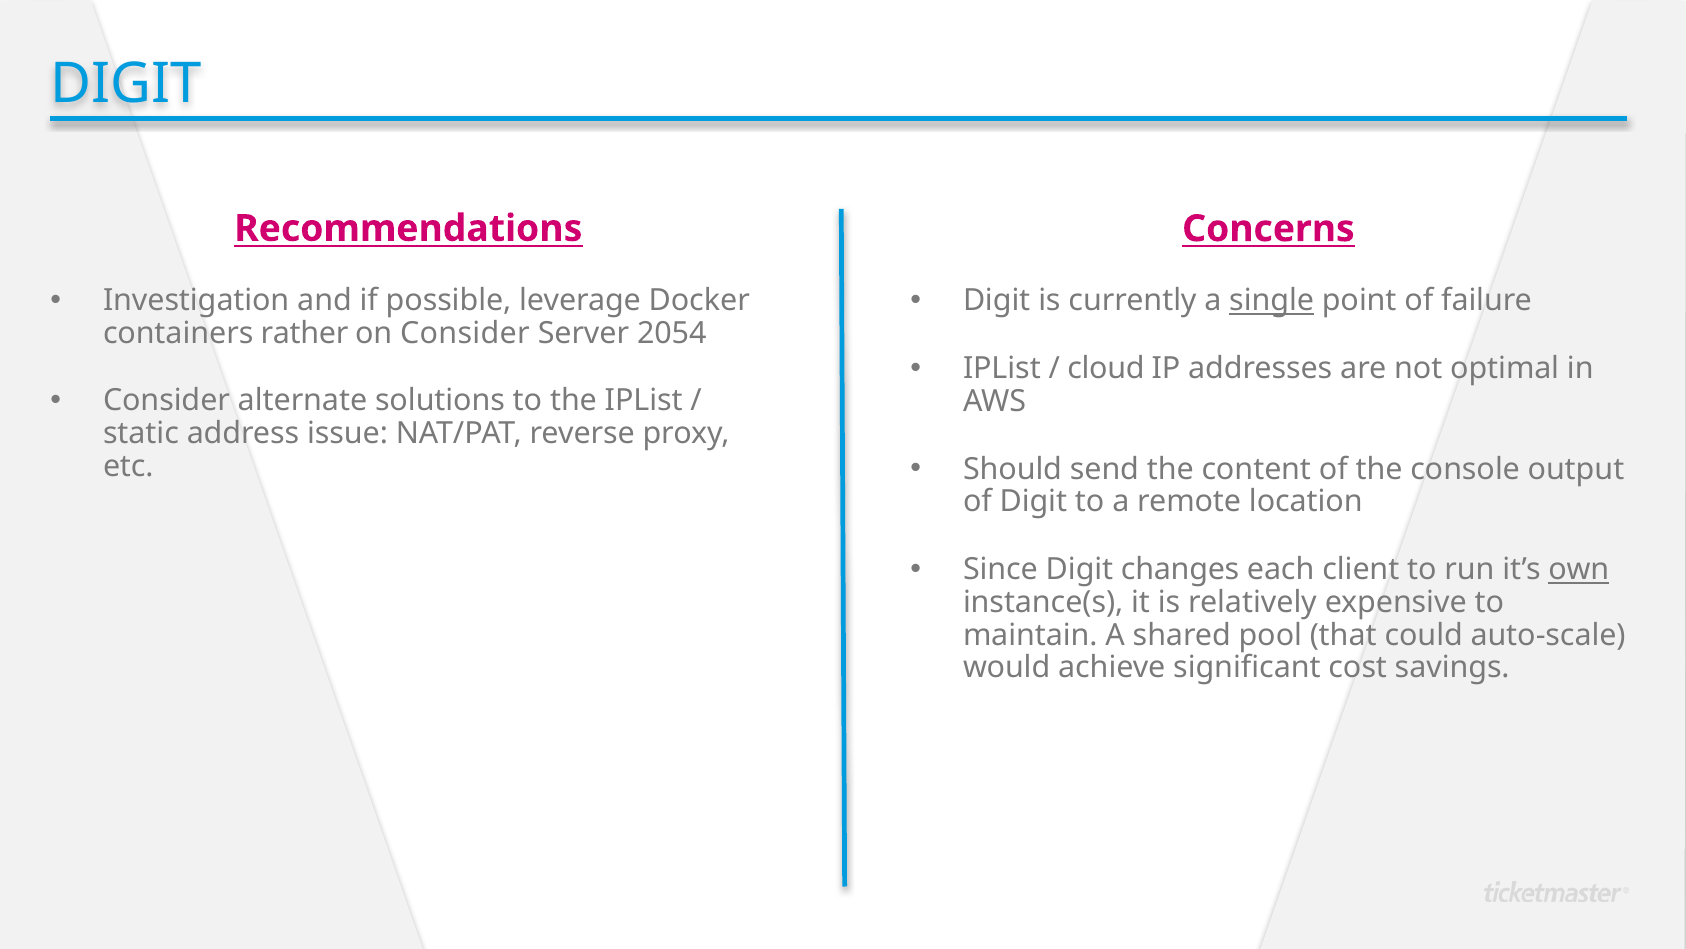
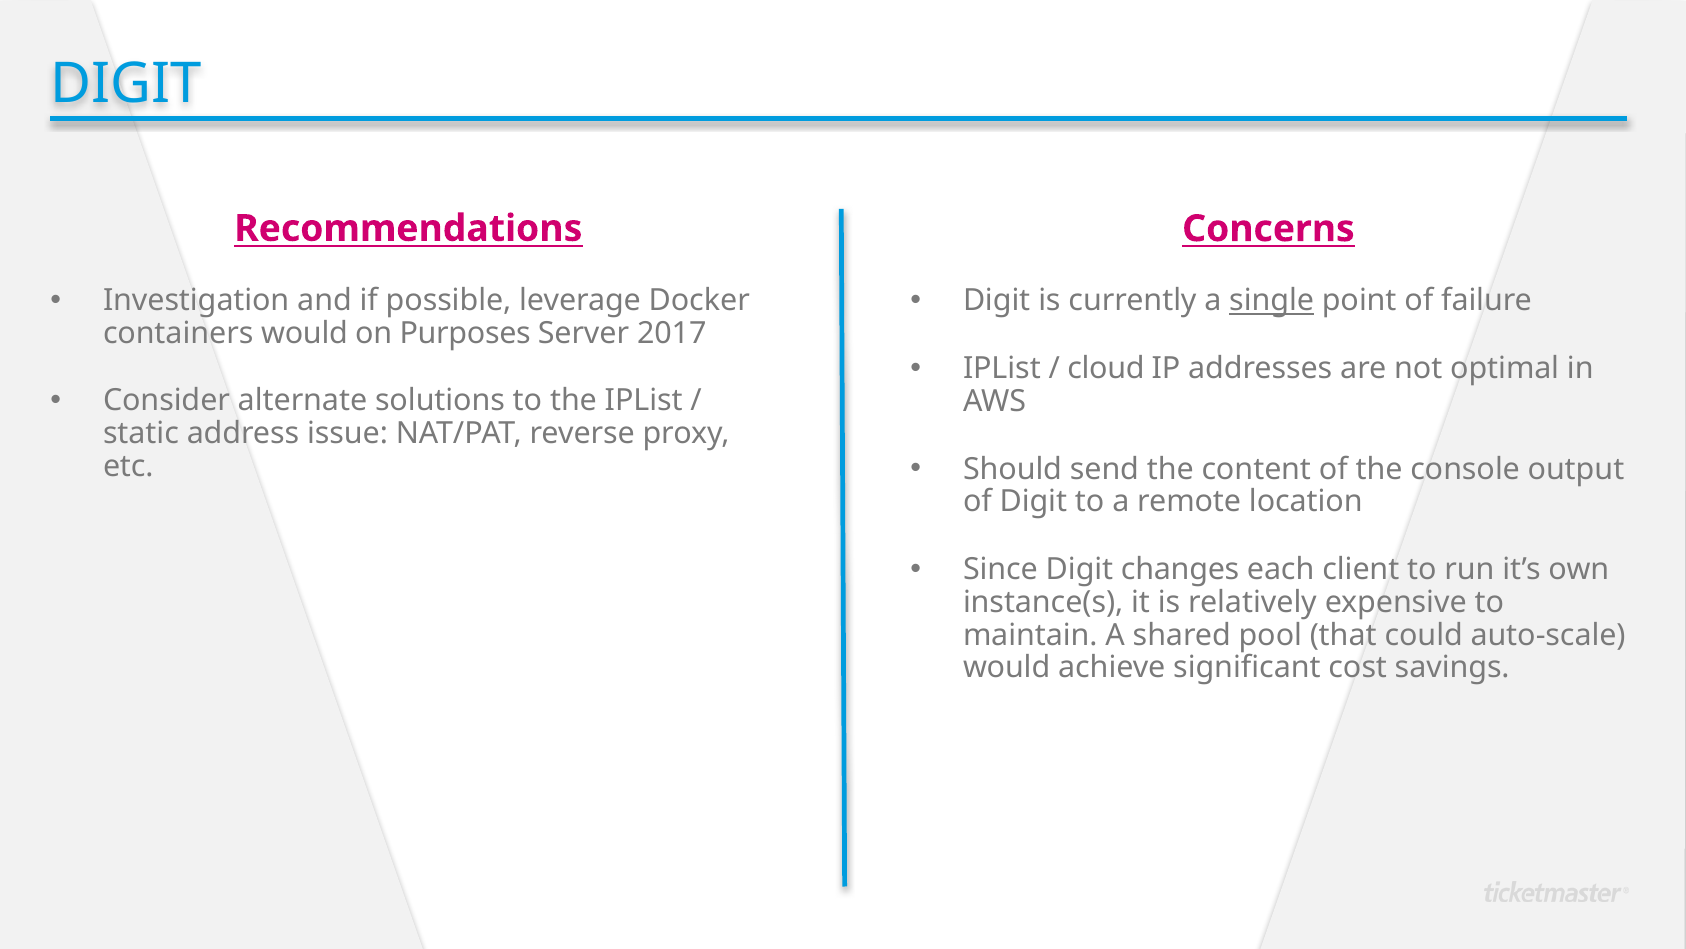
containers rather: rather -> would
on Consider: Consider -> Purposes
2054: 2054 -> 2017
own underline: present -> none
